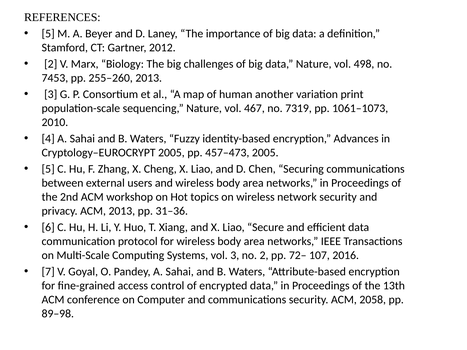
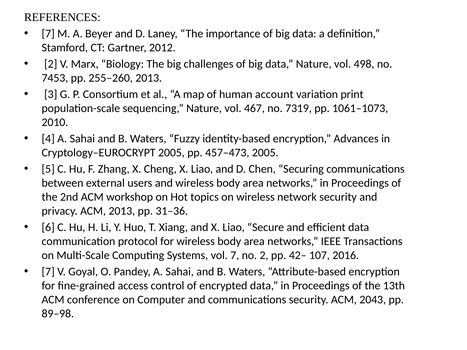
5 at (48, 34): 5 -> 7
another: another -> account
vol 3: 3 -> 7
72–: 72– -> 42–
2058: 2058 -> 2043
